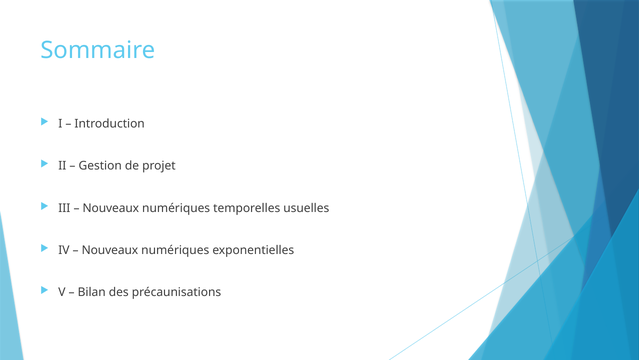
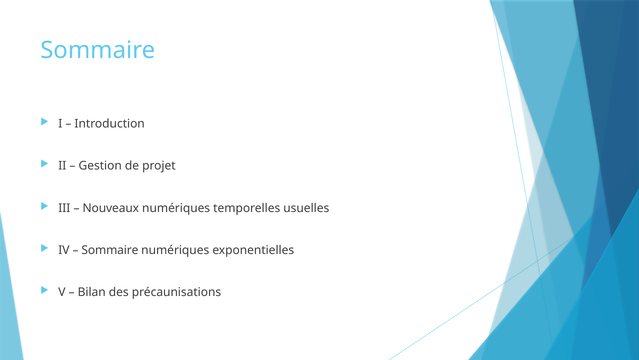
Nouveaux at (110, 250): Nouveaux -> Sommaire
